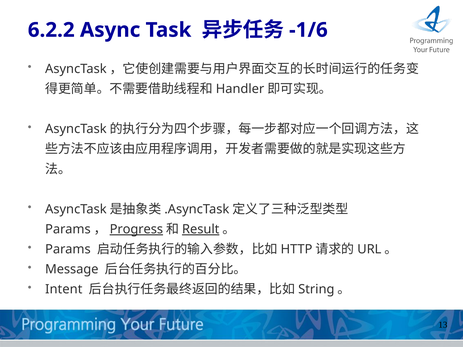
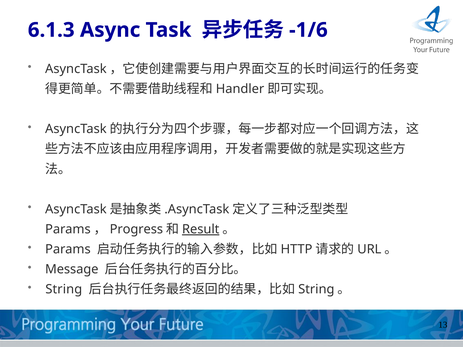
6.2.2: 6.2.2 -> 6.1.3
Progress underline: present -> none
Intent at (64, 290): Intent -> String
